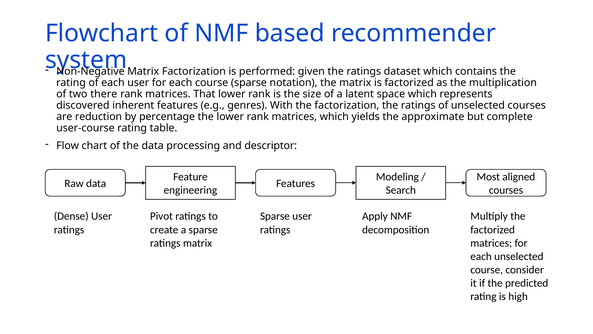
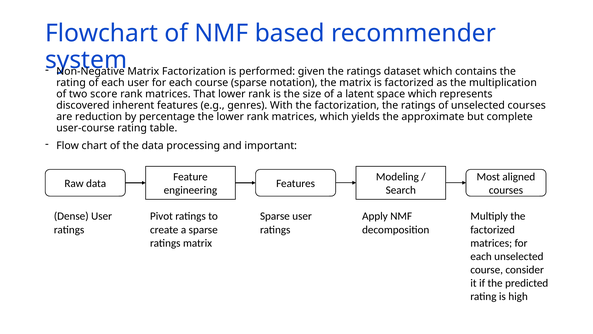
there: there -> score
descriptor: descriptor -> important
